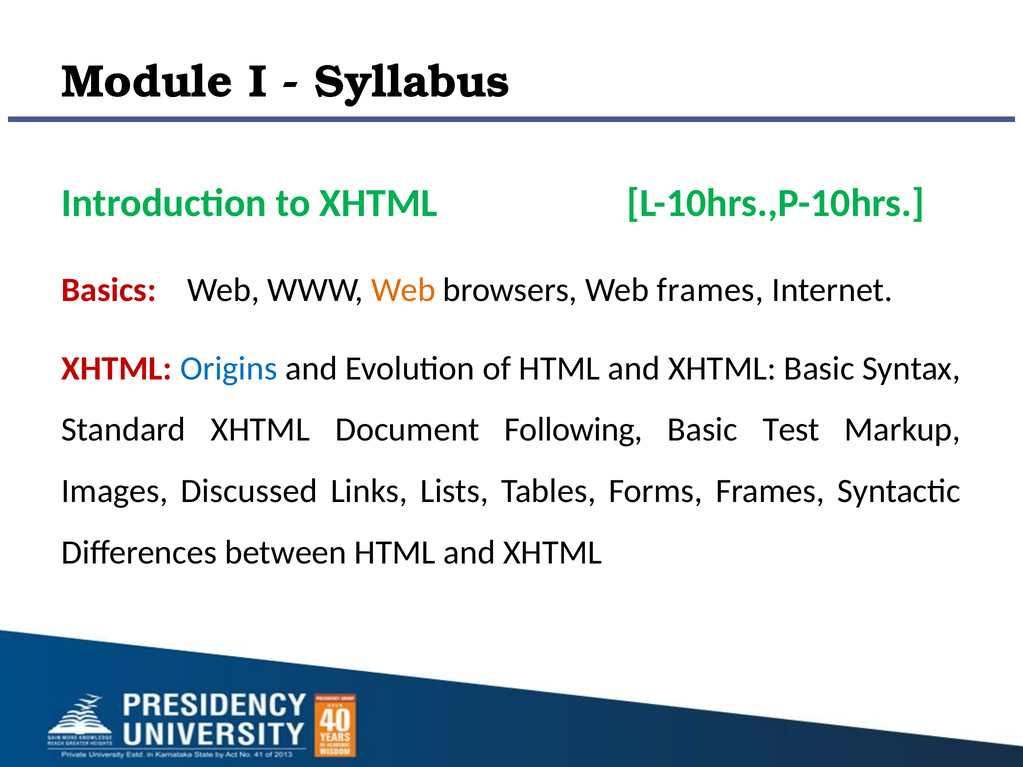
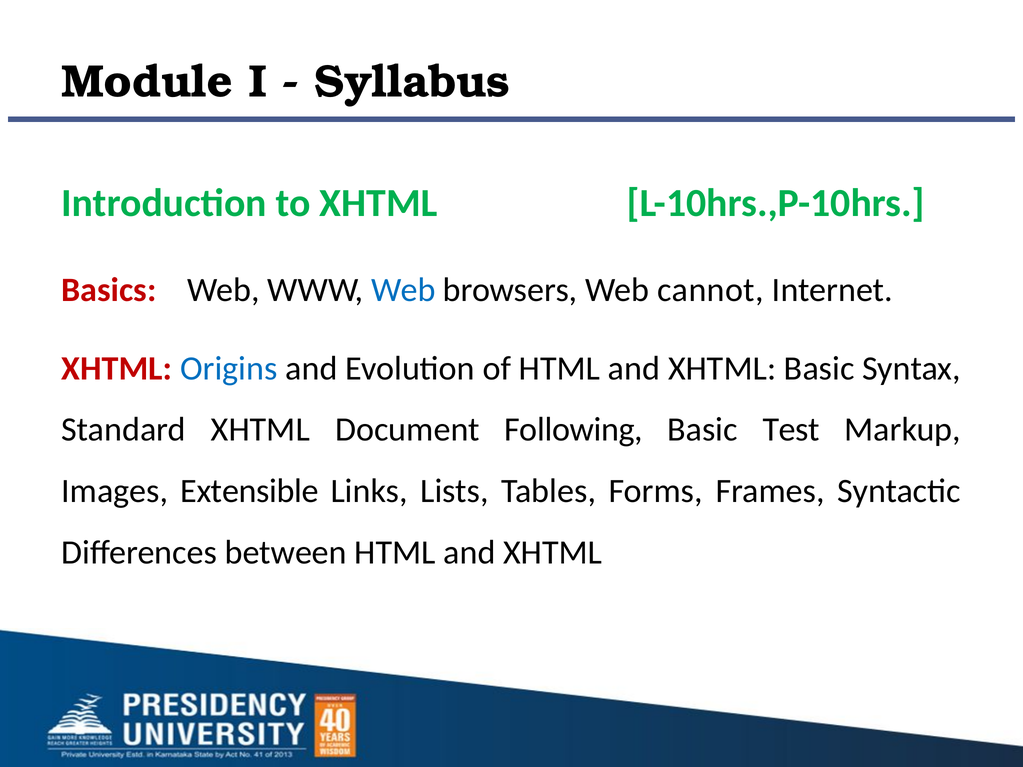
Web at (403, 290) colour: orange -> blue
Web frames: frames -> cannot
Discussed: Discussed -> Extensible
